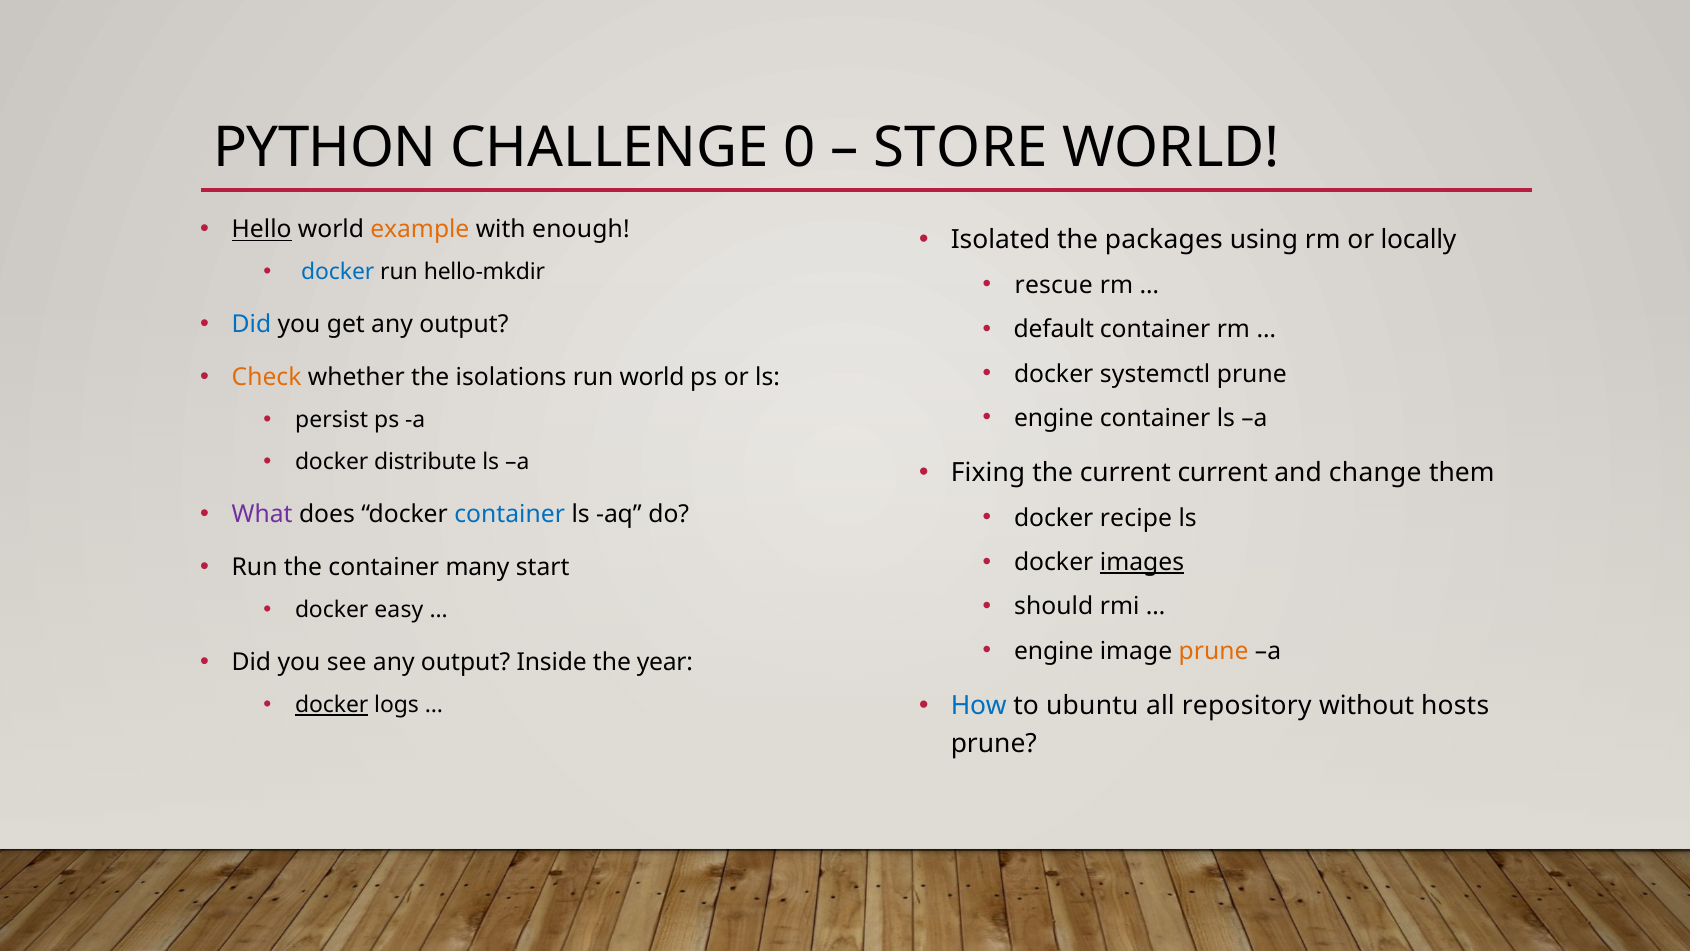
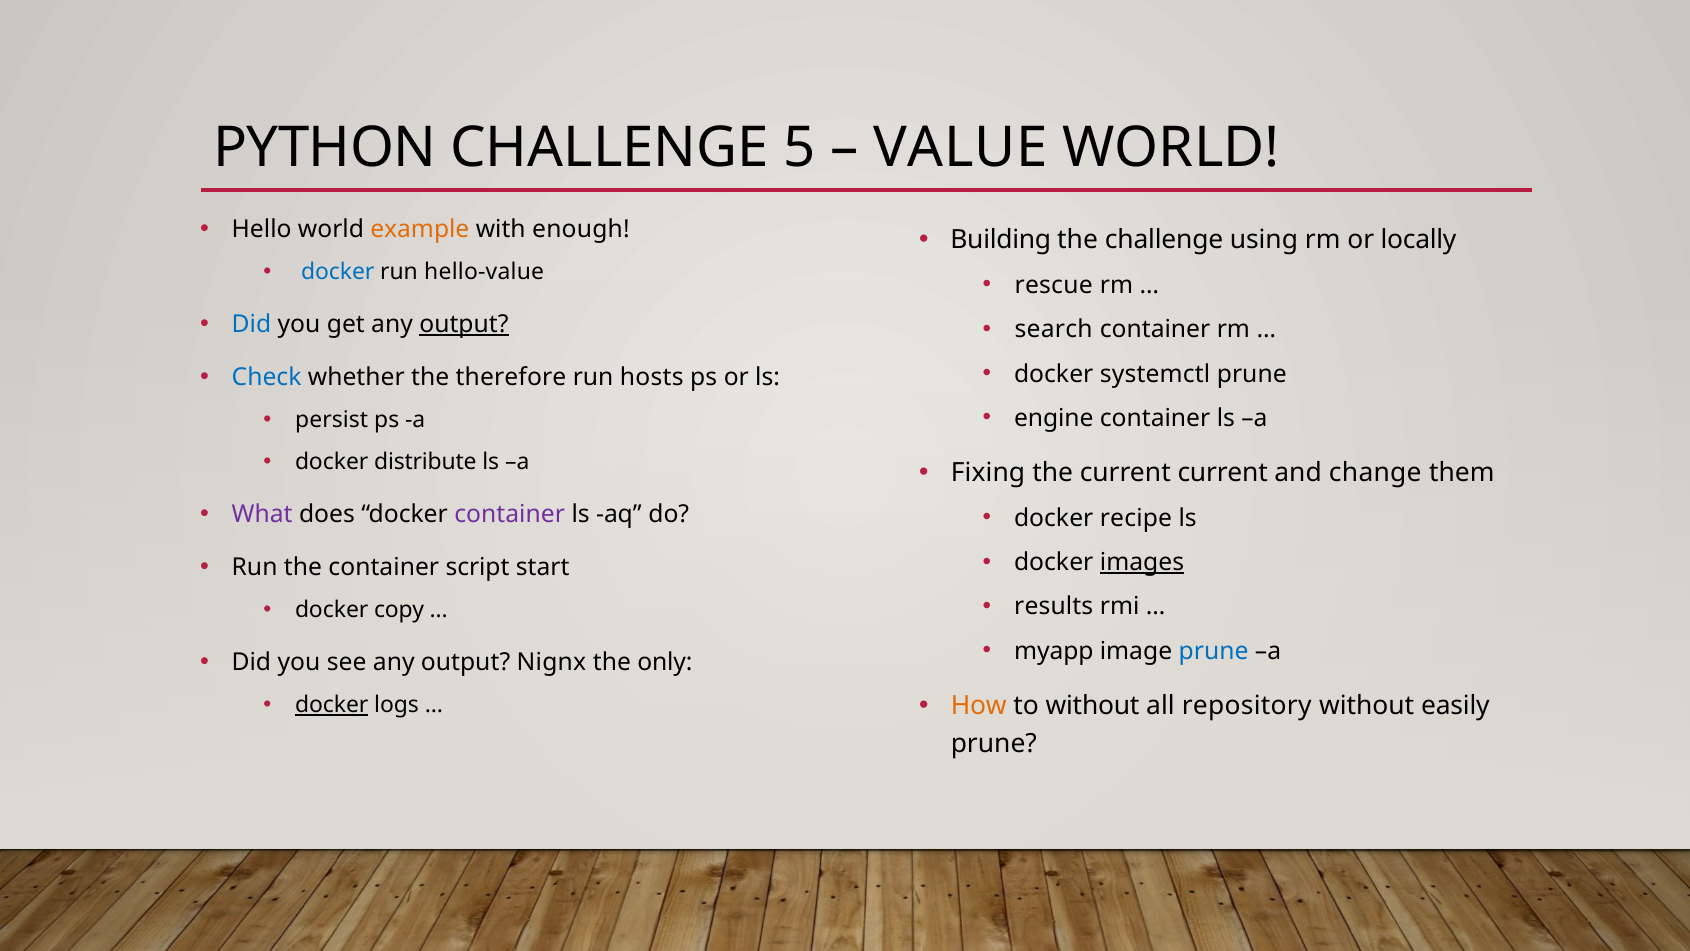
0: 0 -> 5
STORE: STORE -> VALUE
Hello underline: present -> none
Isolated: Isolated -> Building
the packages: packages -> challenge
hello-mkdir: hello-mkdir -> hello-value
output at (464, 324) underline: none -> present
default: default -> search
Check colour: orange -> blue
isolations: isolations -> therefore
run world: world -> hosts
container at (510, 514) colour: blue -> purple
many: many -> script
should: should -> results
easy: easy -> copy
engine at (1054, 651): engine -> myapp
prune at (1214, 651) colour: orange -> blue
Inside: Inside -> Nignx
year: year -> only
How colour: blue -> orange
to ubuntu: ubuntu -> without
hosts: hosts -> easily
